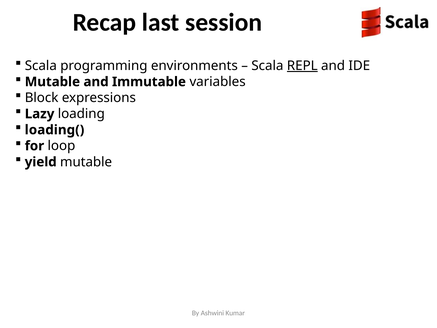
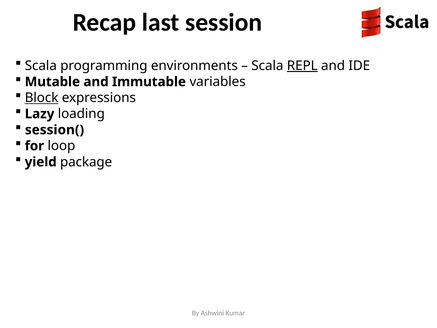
Block underline: none -> present
loading(: loading( -> session(
yield mutable: mutable -> package
